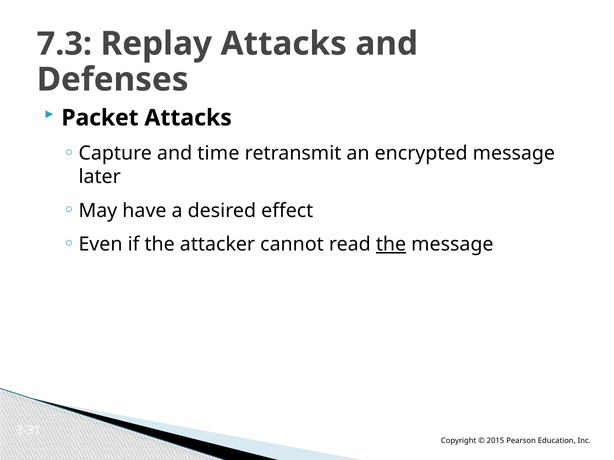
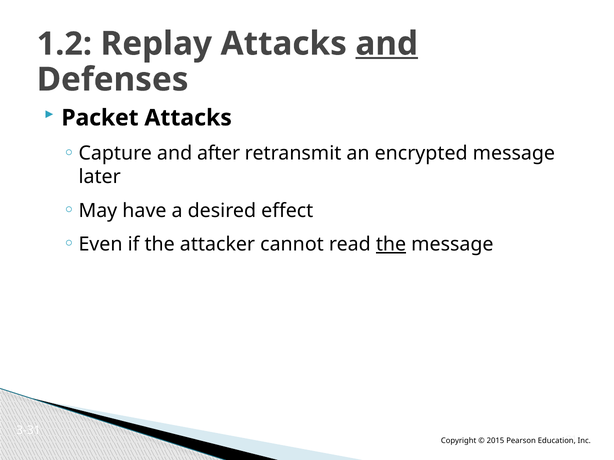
7.3: 7.3 -> 1.2
and at (387, 44) underline: none -> present
time: time -> after
